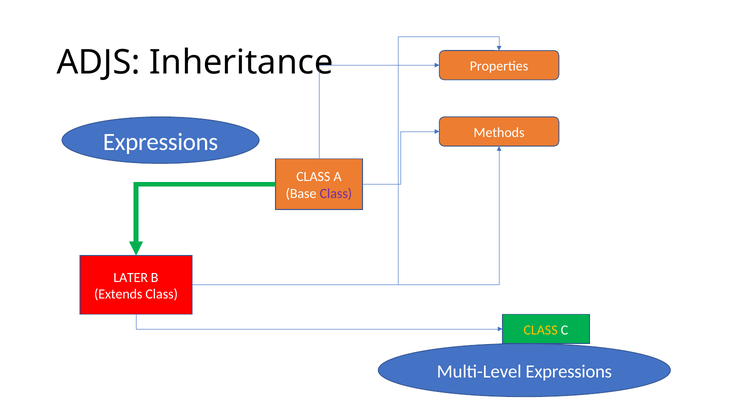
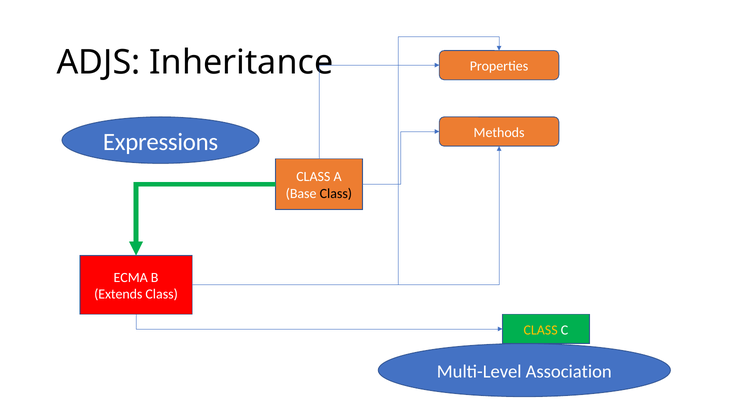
Class at (336, 193) colour: purple -> black
LATER: LATER -> ECMA
Multi-Level Expressions: Expressions -> Association
